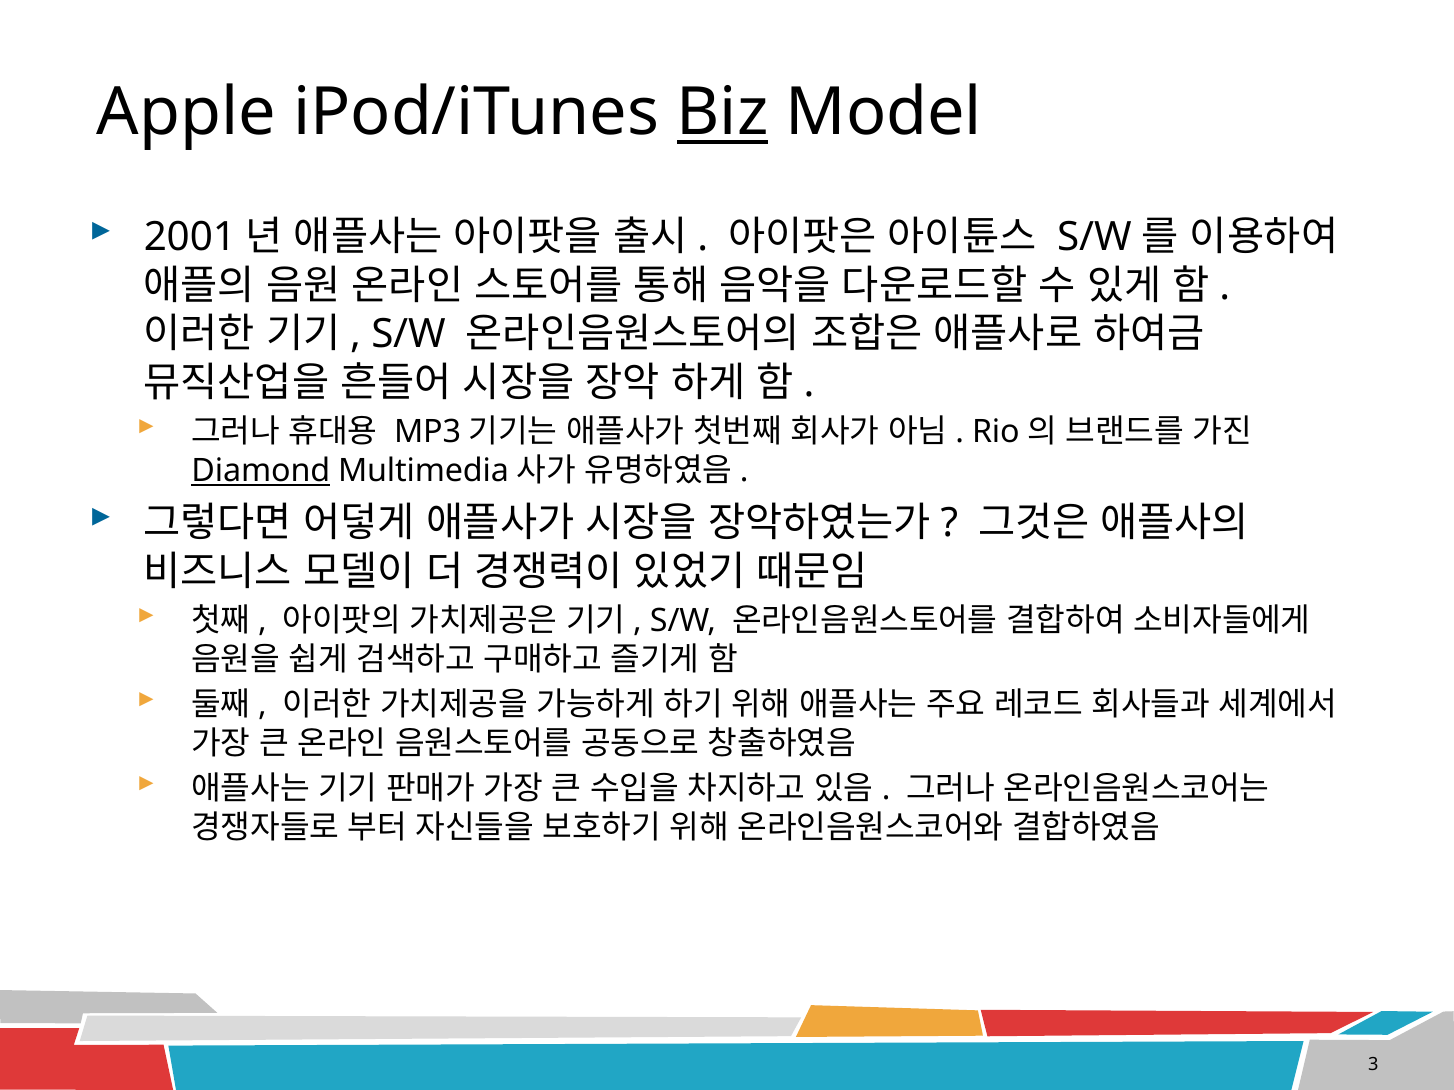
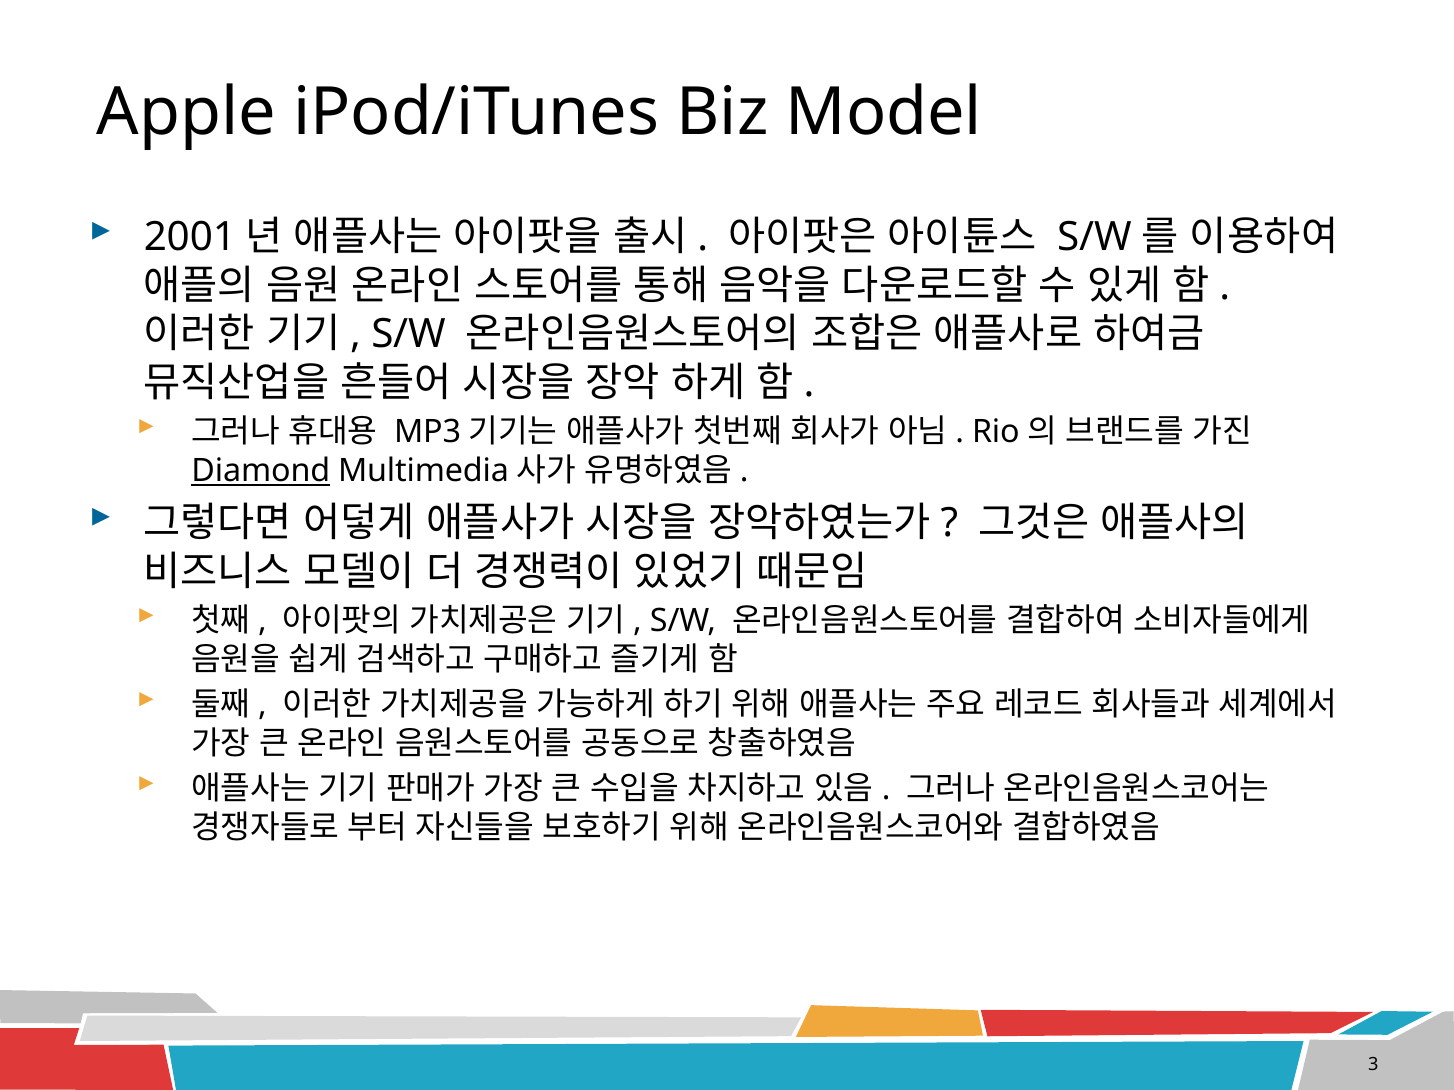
Biz underline: present -> none
